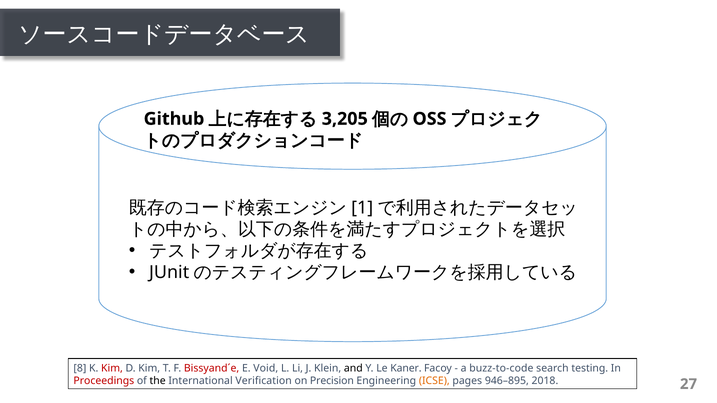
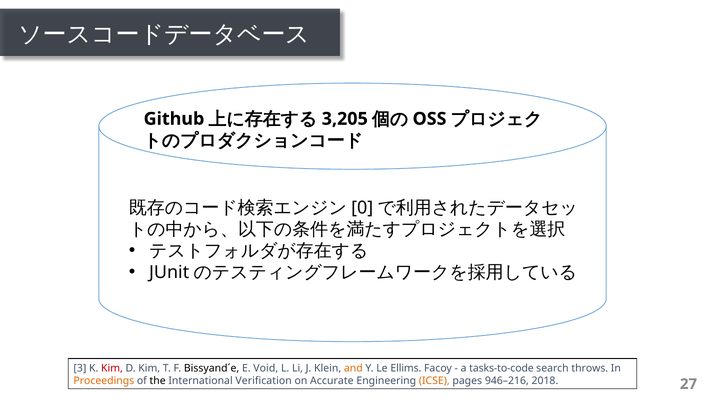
1: 1 -> 0
8: 8 -> 3
Bissyand´e colour: red -> black
and colour: black -> orange
Kaner: Kaner -> Ellims
buzz-to-code: buzz-to-code -> tasks-to-code
testing: testing -> throws
Proceedings colour: red -> orange
Precision: Precision -> Accurate
946–895: 946–895 -> 946–216
